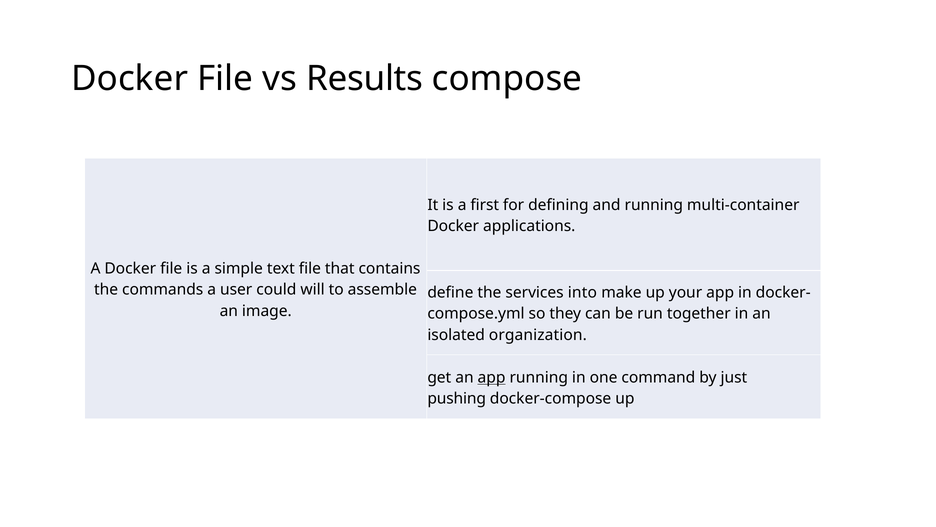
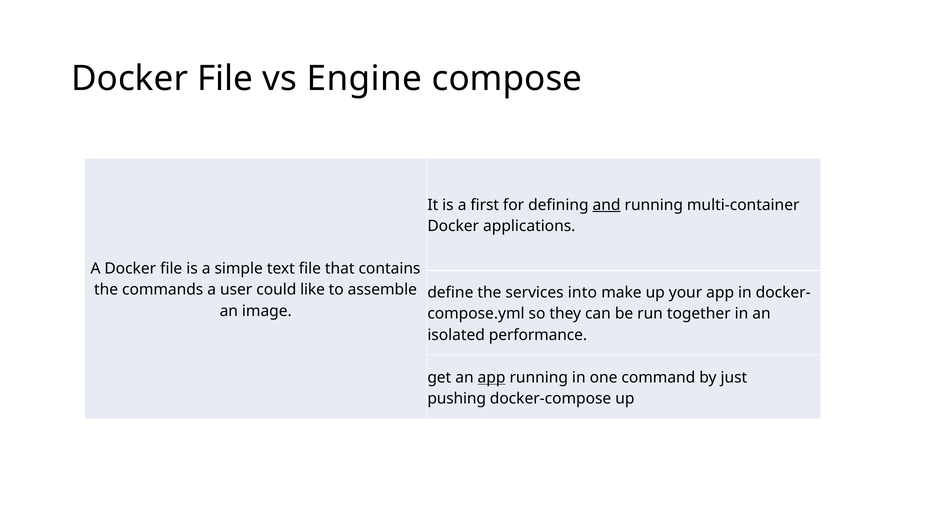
Results: Results -> Engine
and underline: none -> present
will: will -> like
organization: organization -> performance
